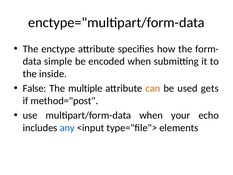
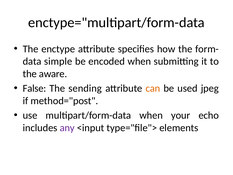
inside: inside -> aware
multiple: multiple -> sending
gets: gets -> jpeg
any colour: blue -> purple
